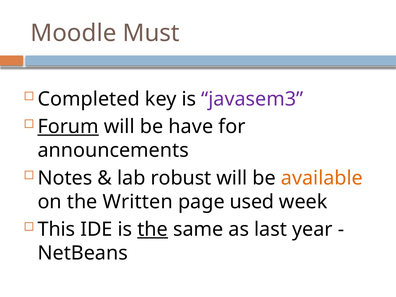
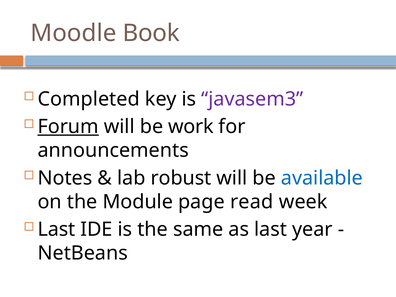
Must: Must -> Book
have: have -> work
available colour: orange -> blue
Written: Written -> Module
used: used -> read
This at (56, 229): This -> Last
the at (153, 229) underline: present -> none
